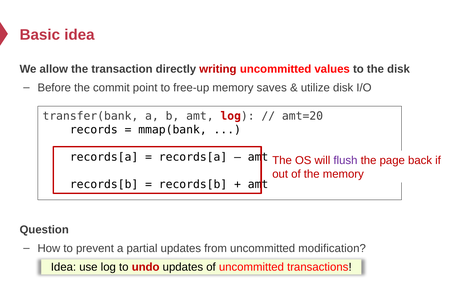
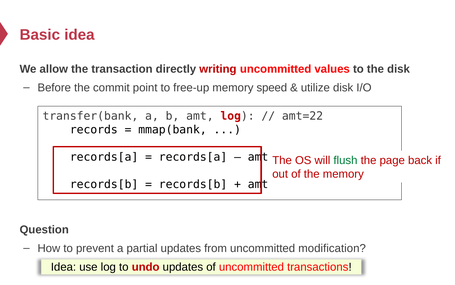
saves: saves -> speed
amt=20: amt=20 -> amt=22
flush colour: purple -> green
